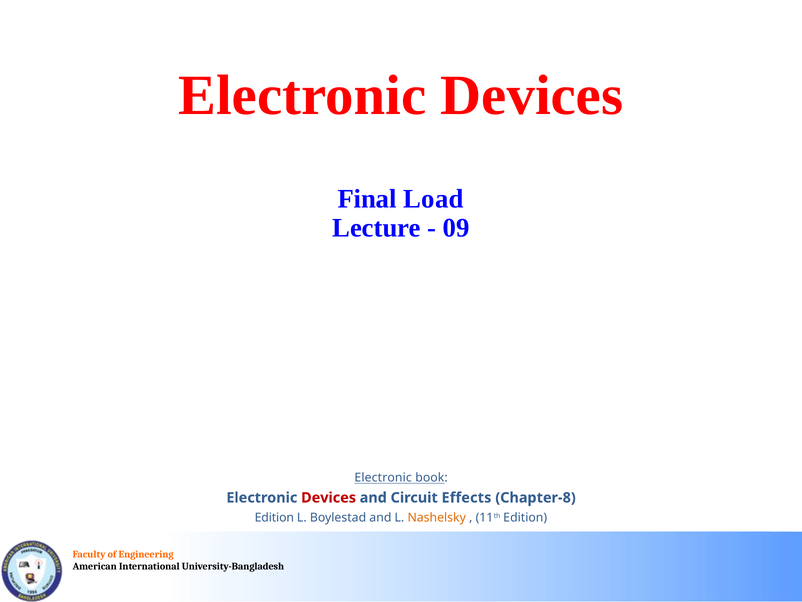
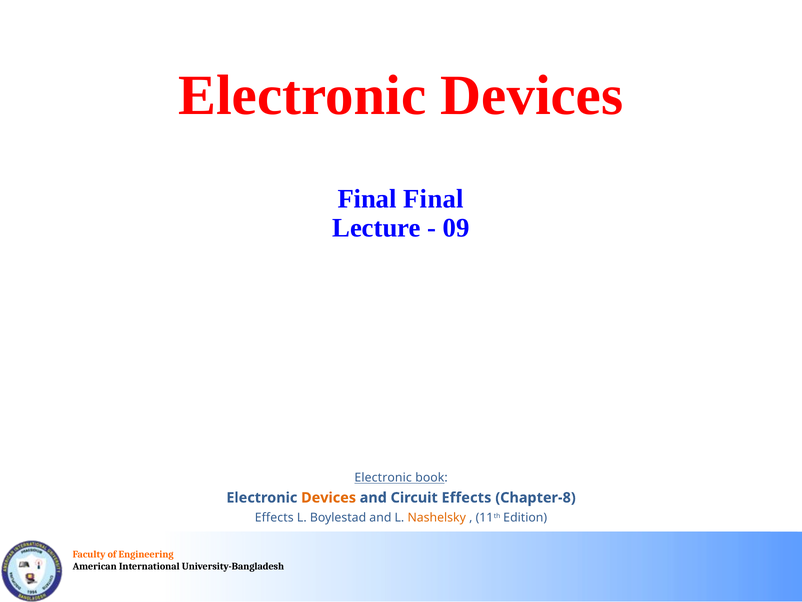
Final Load: Load -> Final
Devices at (329, 497) colour: red -> orange
Edition at (274, 517): Edition -> Effects
